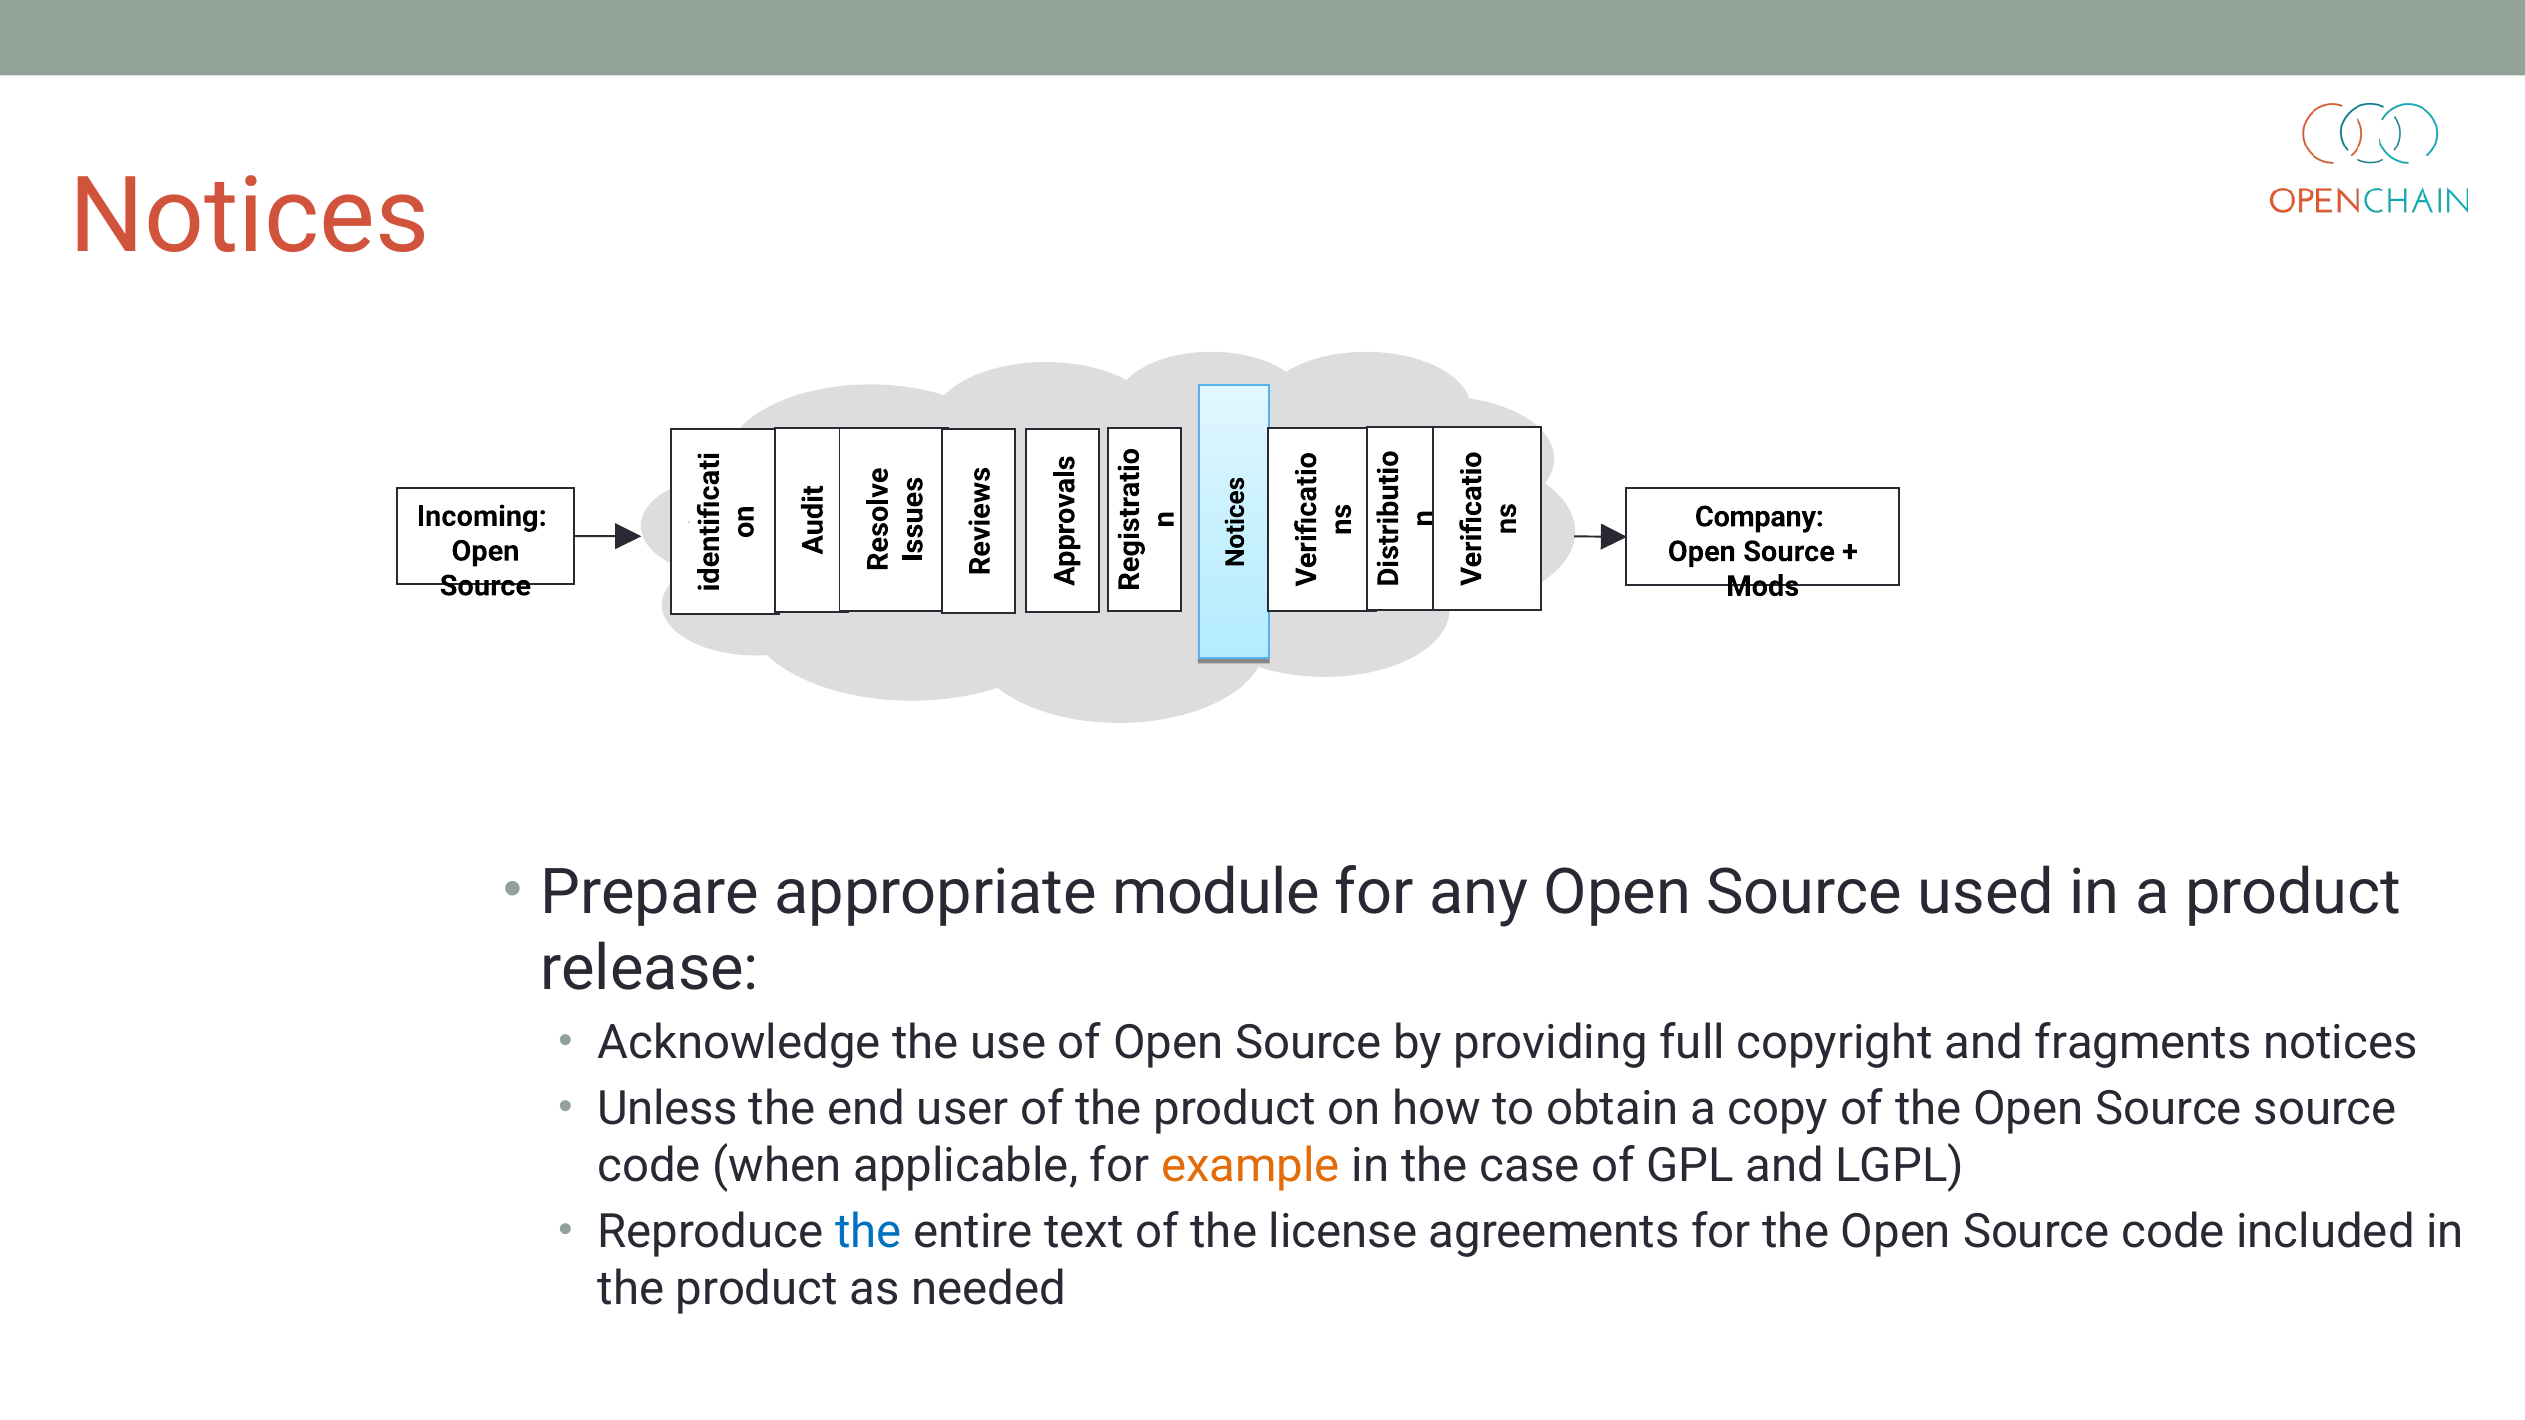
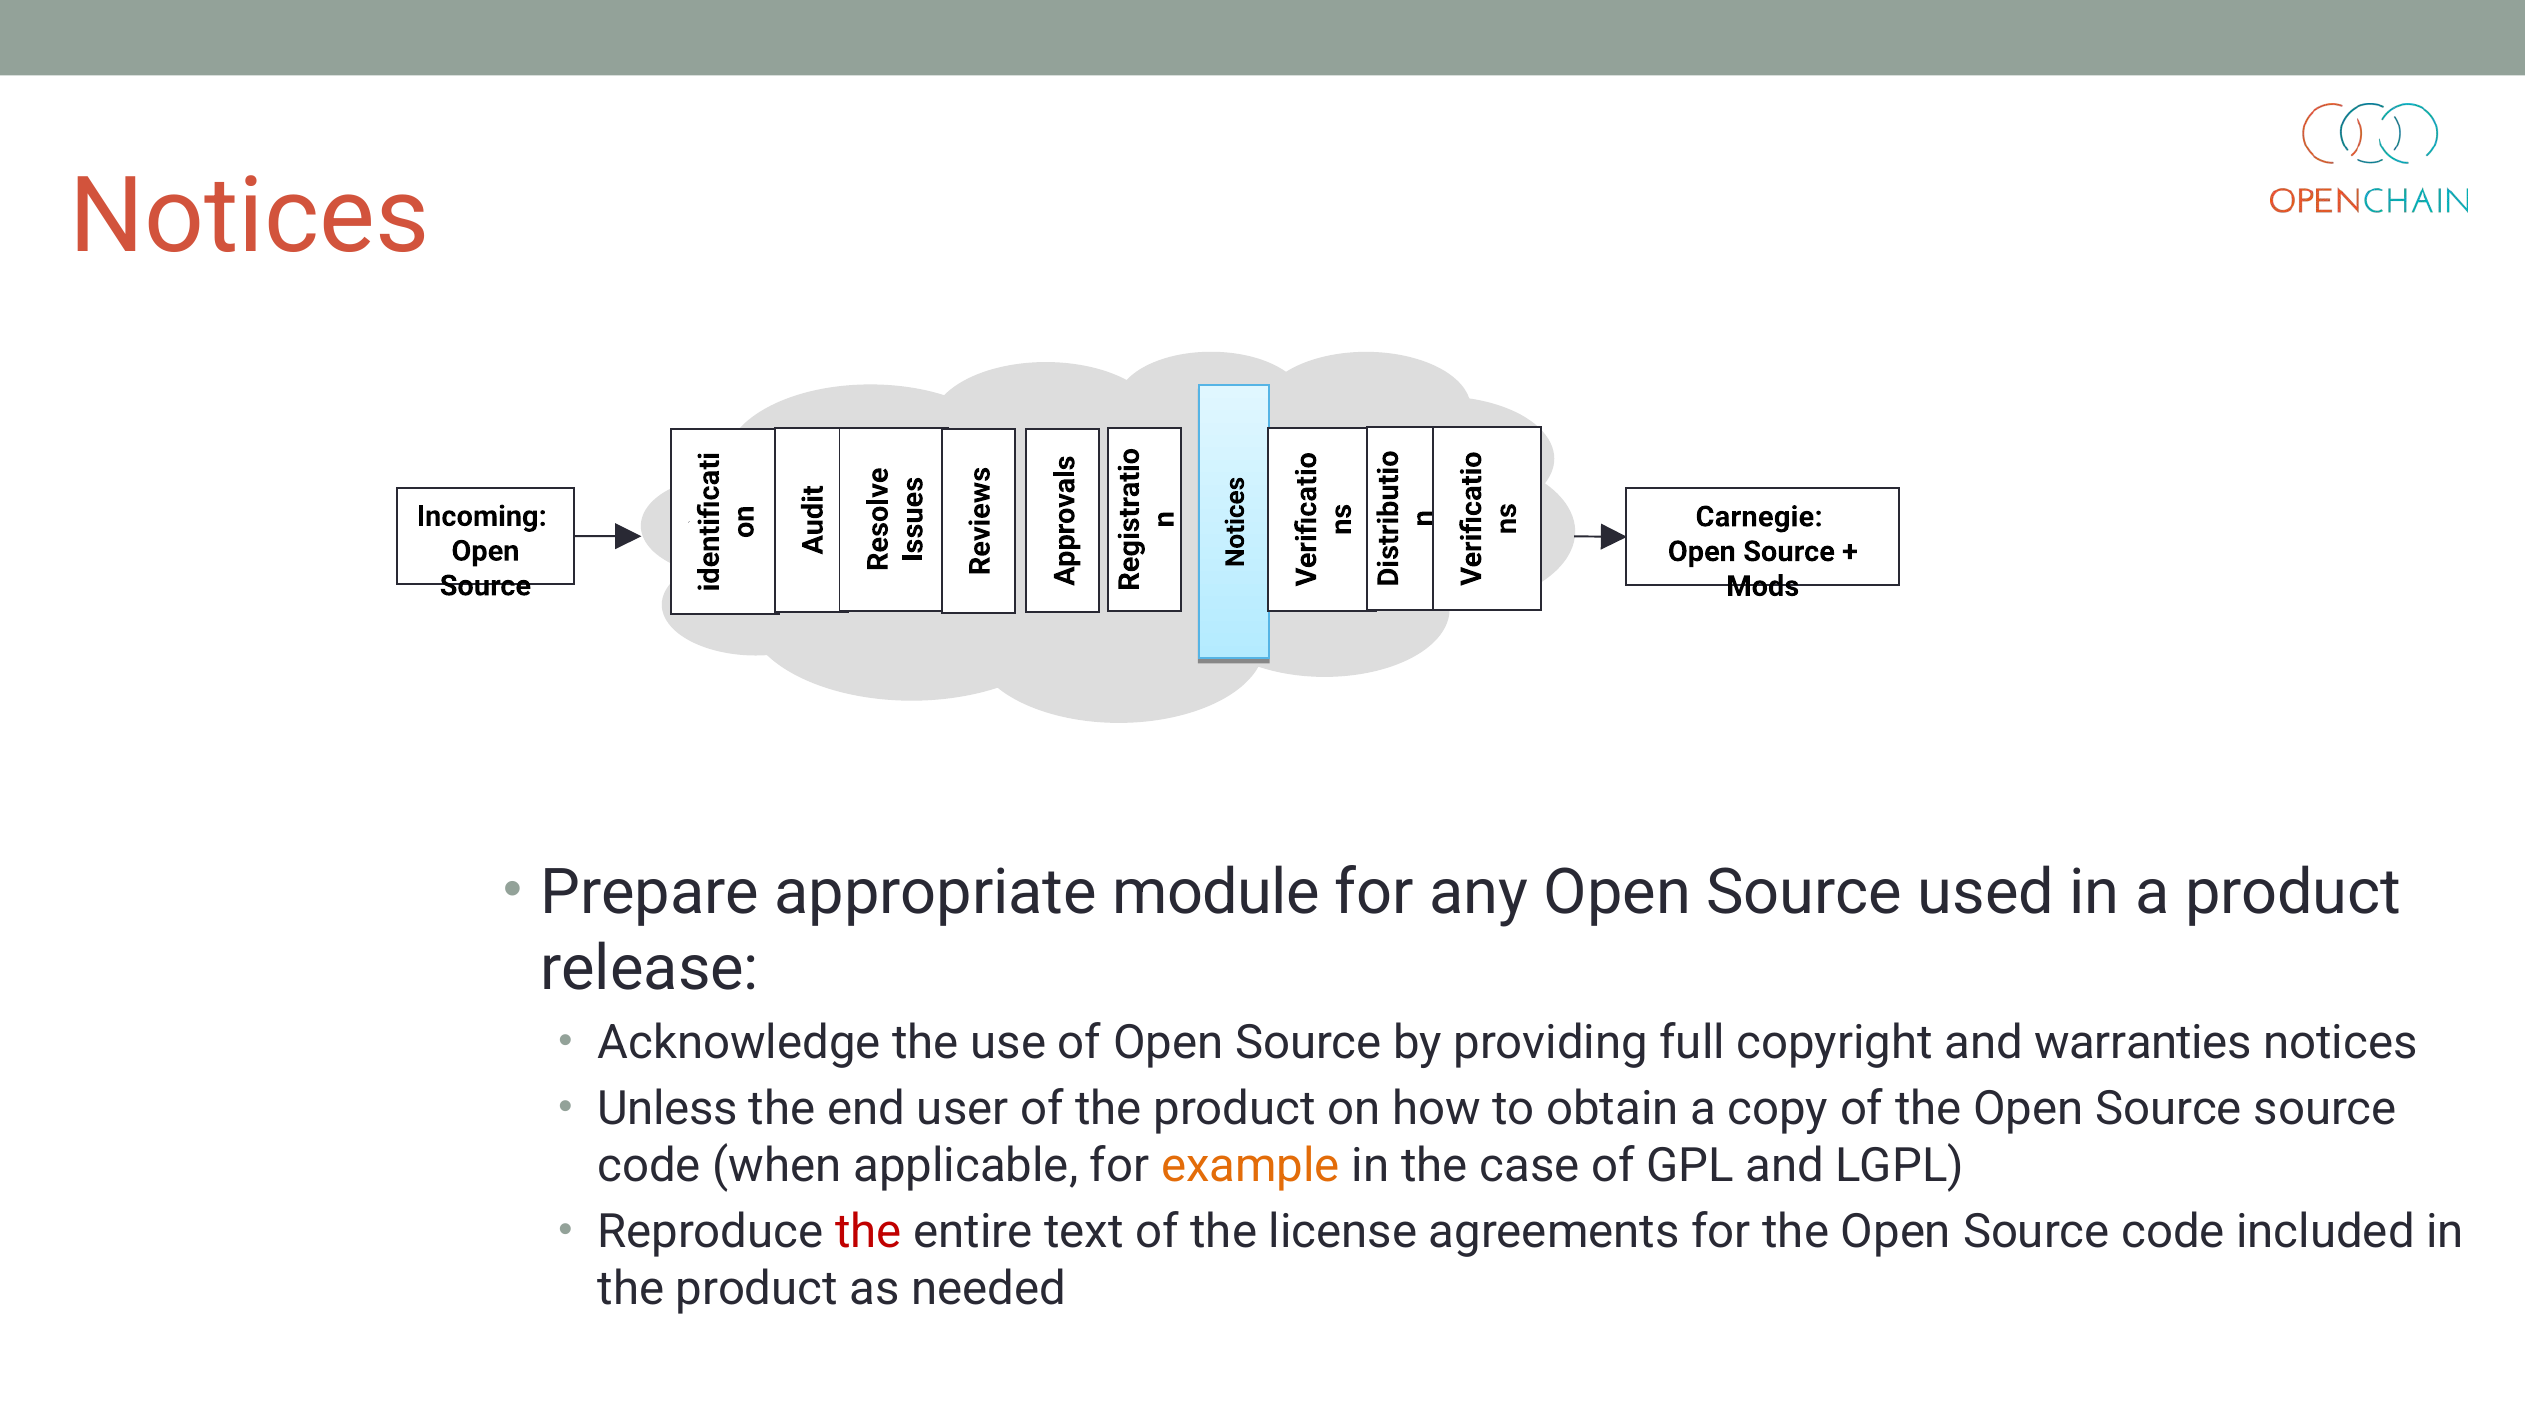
Company: Company -> Carnegie
fragments: fragments -> warranties
the at (869, 1232) colour: blue -> red
